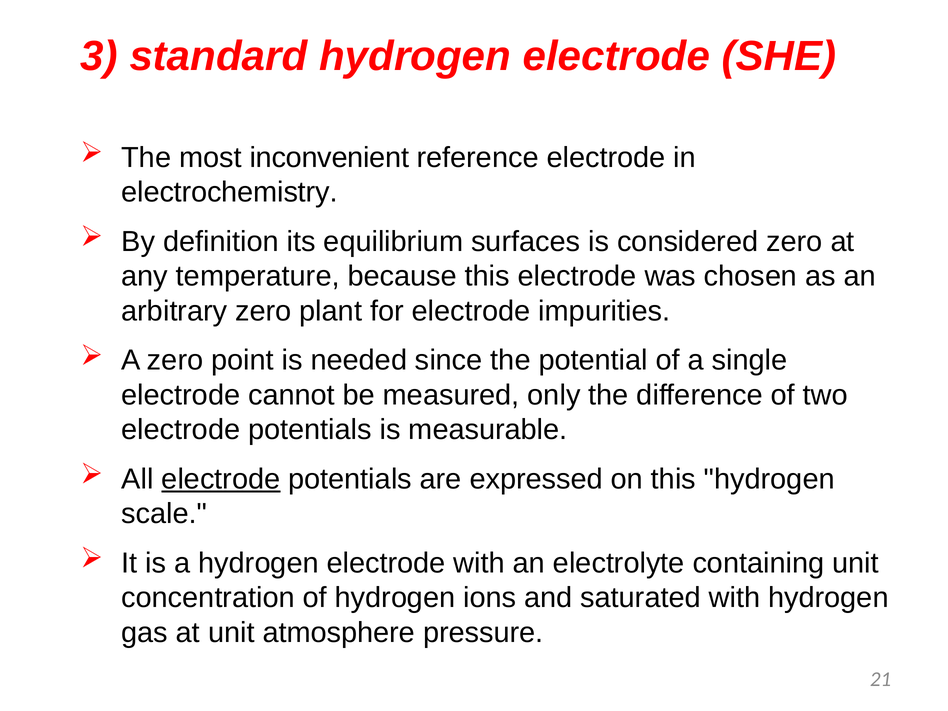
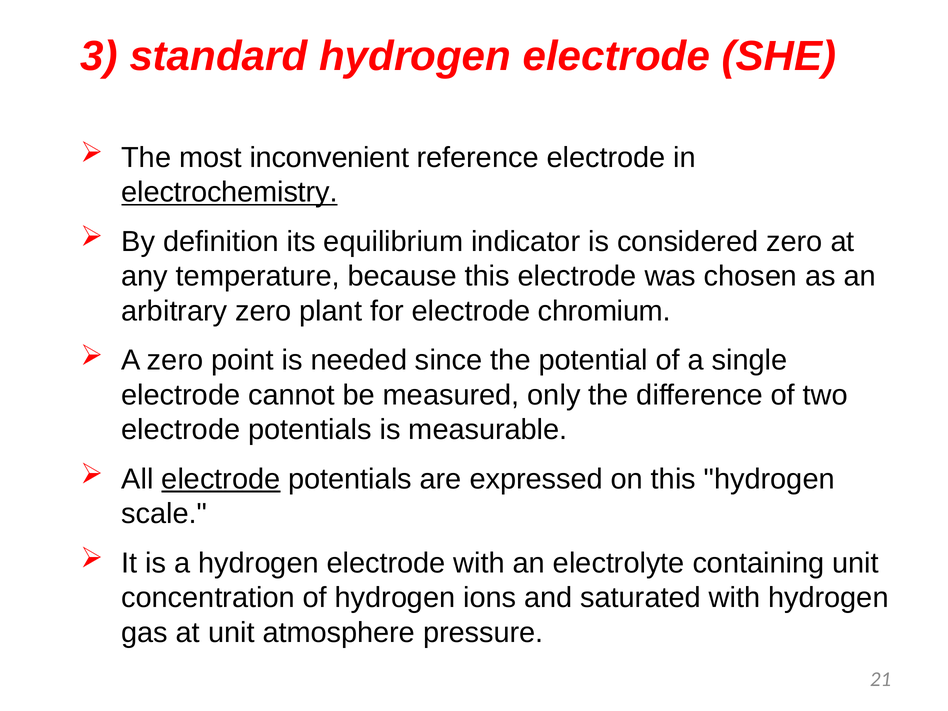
electrochemistry underline: none -> present
surfaces: surfaces -> indicator
impurities: impurities -> chromium
